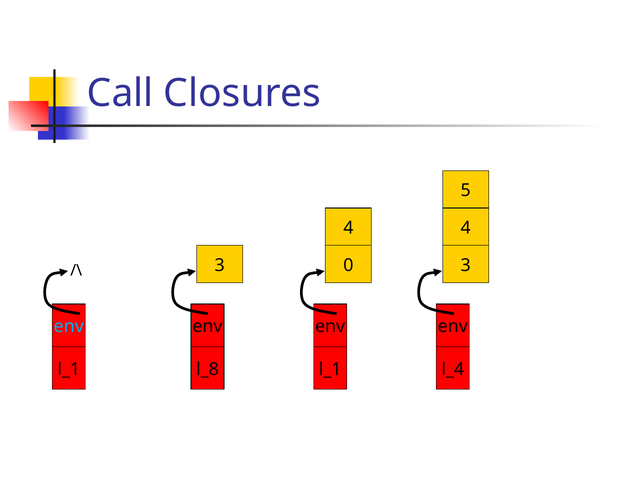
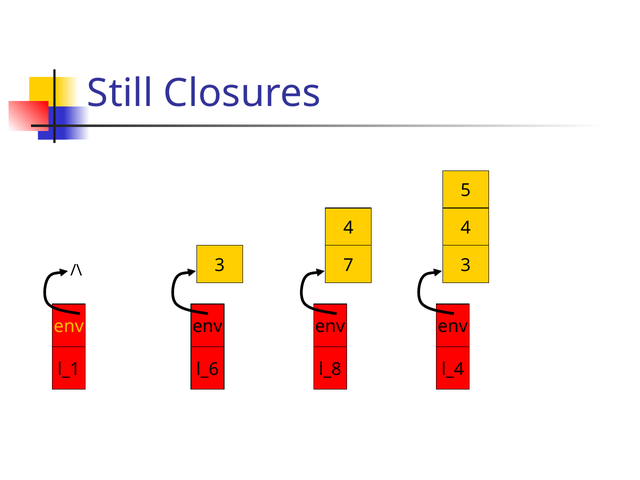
Call: Call -> Still
0: 0 -> 7
env at (69, 327) colour: light blue -> yellow
l_8: l_8 -> l_6
l_1 at (330, 369): l_1 -> l_8
